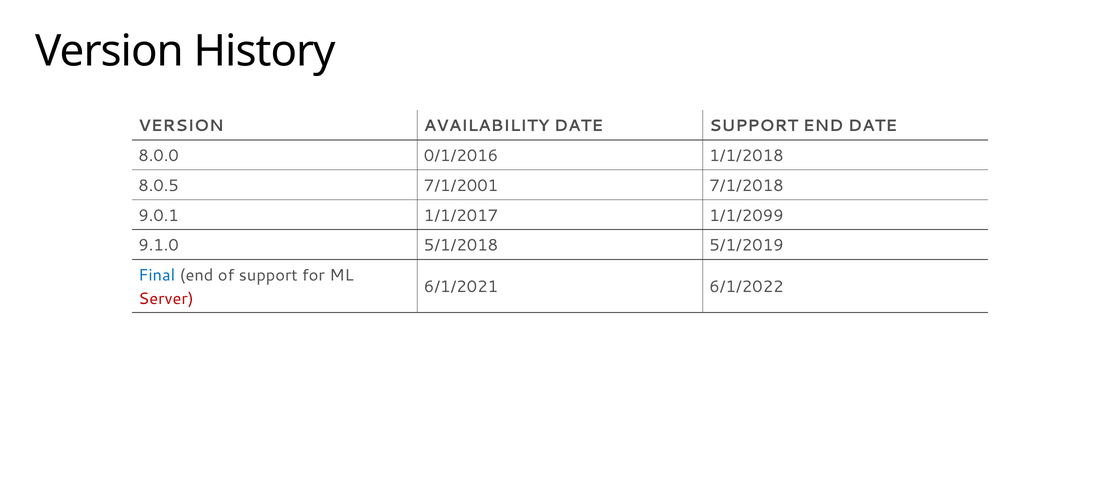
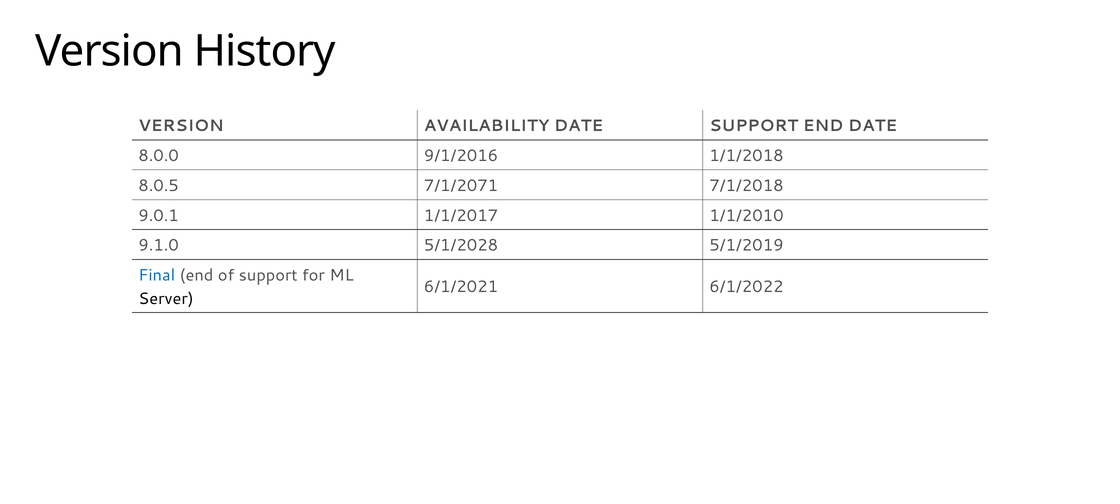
0/1/2016: 0/1/2016 -> 9/1/2016
7/1/2001: 7/1/2001 -> 7/1/2071
1/1/2099: 1/1/2099 -> 1/1/2010
5/1/2018: 5/1/2018 -> 5/1/2028
Server colour: red -> black
